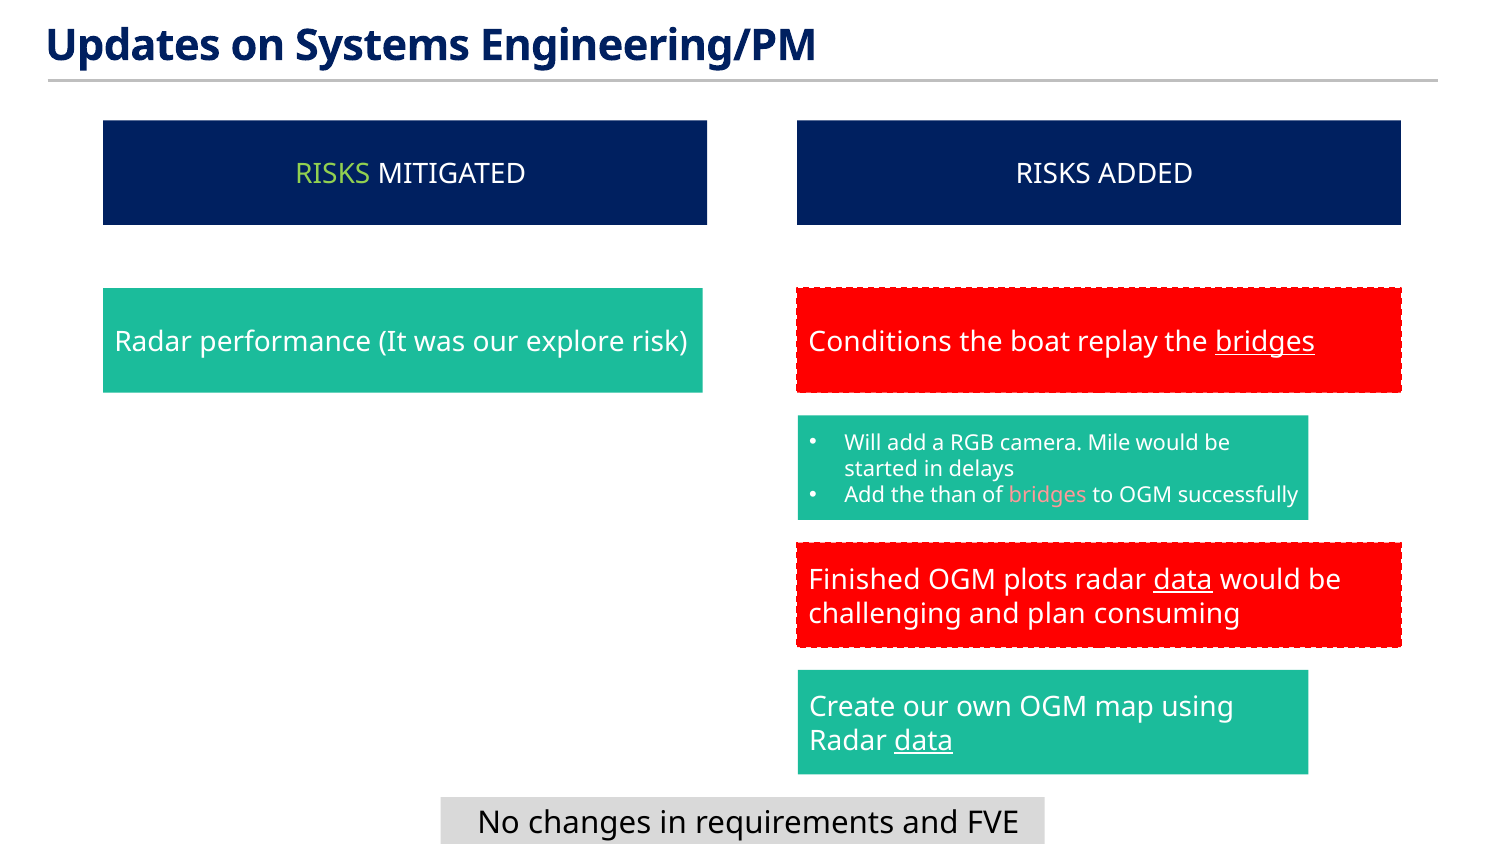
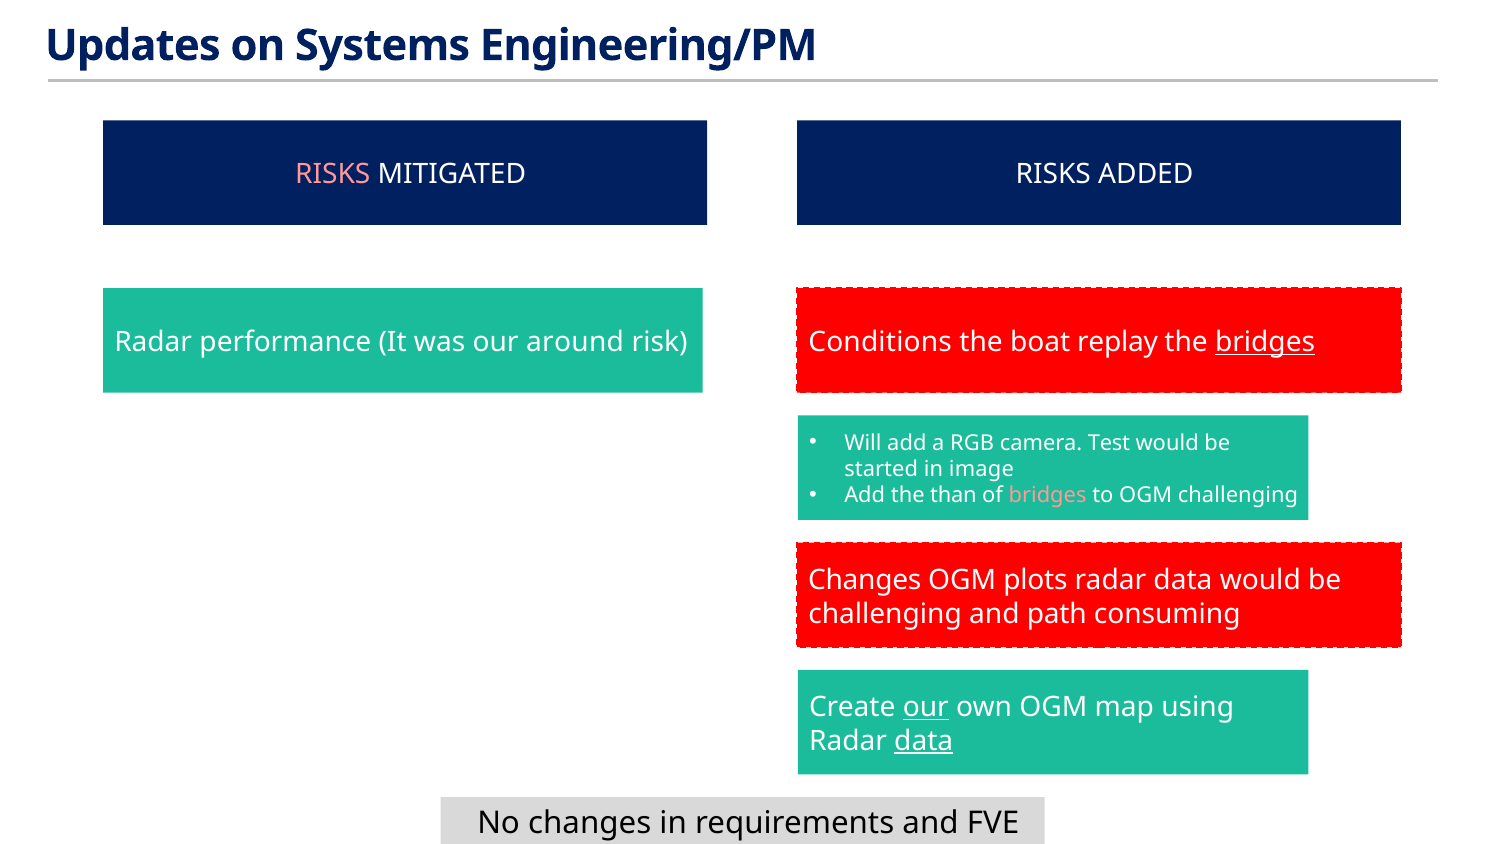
RISKS at (333, 175) colour: light green -> pink
explore: explore -> around
Mile: Mile -> Test
delays: delays -> image
OGM successfully: successfully -> challenging
Finished at (864, 580): Finished -> Changes
data at (1183, 580) underline: present -> none
plan: plan -> path
our at (926, 707) underline: none -> present
